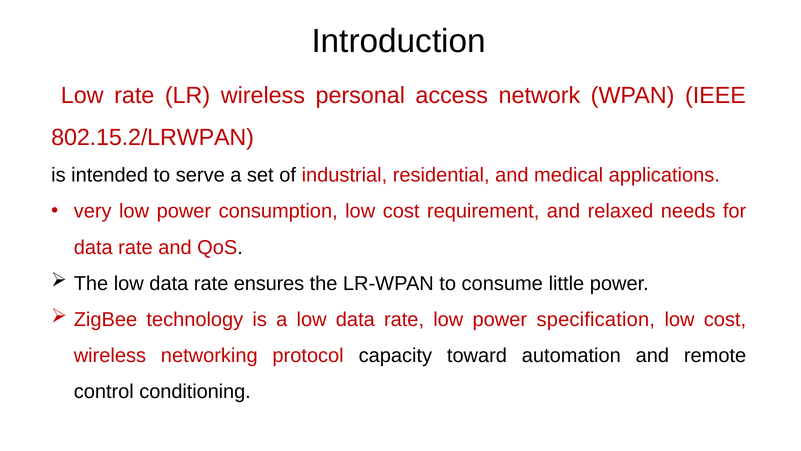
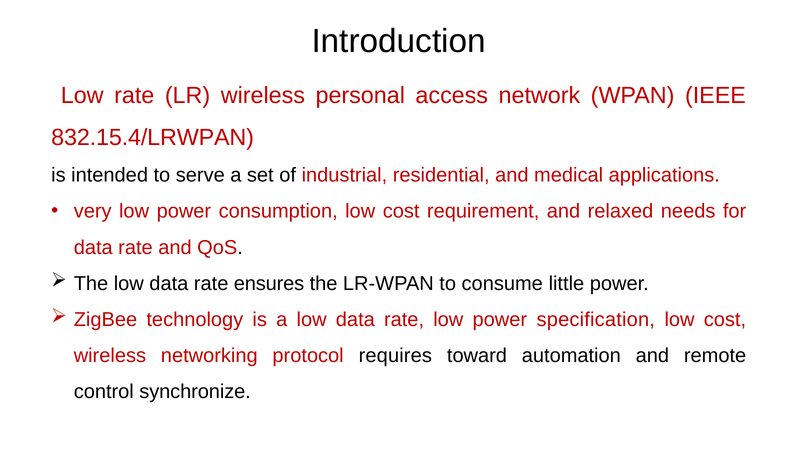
802.15.2/LRWPAN: 802.15.2/LRWPAN -> 832.15.4/LRWPAN
capacity: capacity -> requires
conditioning: conditioning -> synchronize
